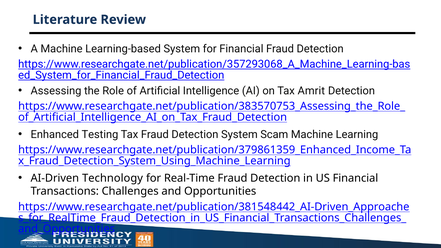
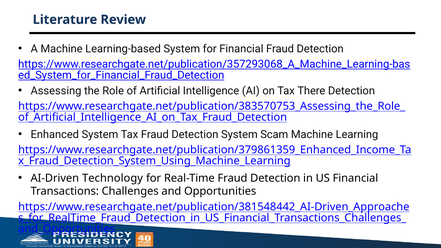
Amrit: Amrit -> There
Enhanced Testing: Testing -> System
